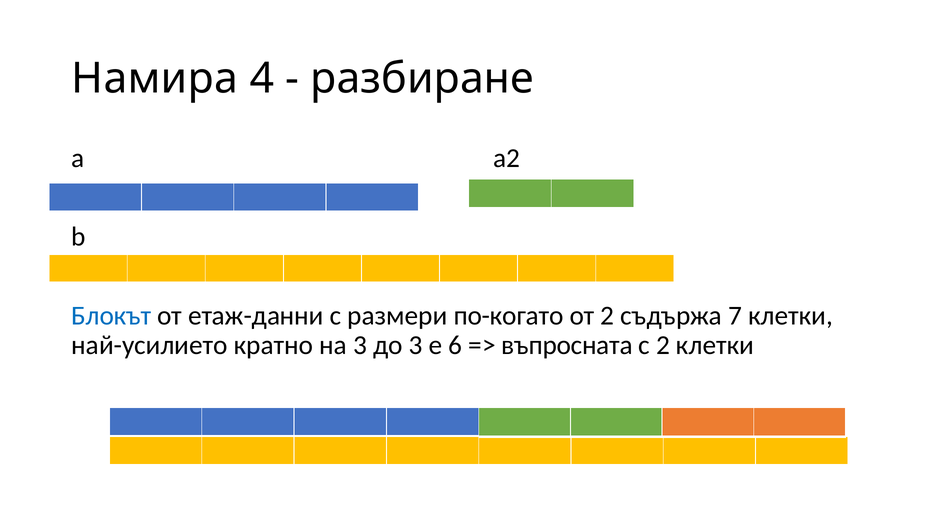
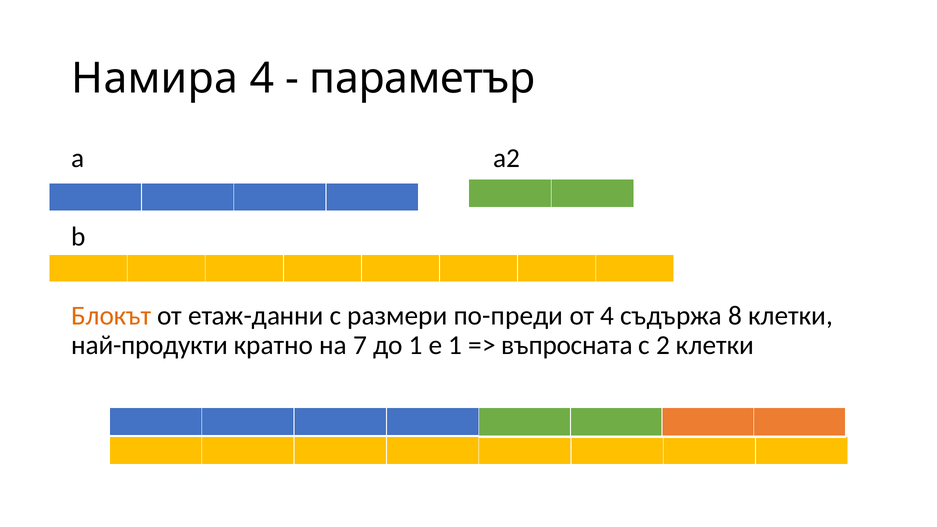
разбиране: разбиране -> параметър
Блокът colour: blue -> orange
по-когато: по-когато -> по-преди
от 2: 2 -> 4
7: 7 -> 8
най-усилието: най-усилието -> най-продукти
на 3: 3 -> 7
до 3: 3 -> 1
е 6: 6 -> 1
